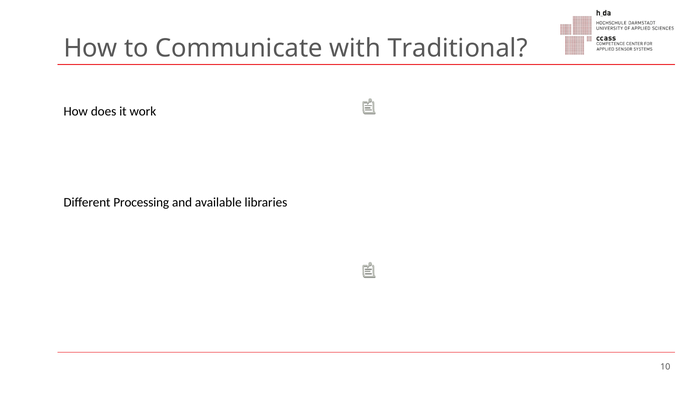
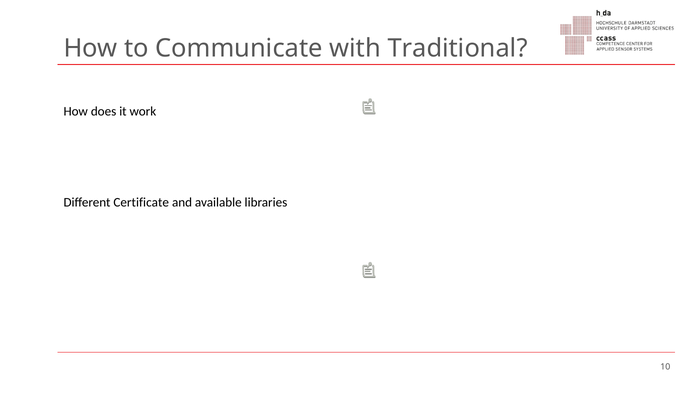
Processing: Processing -> Certificate
